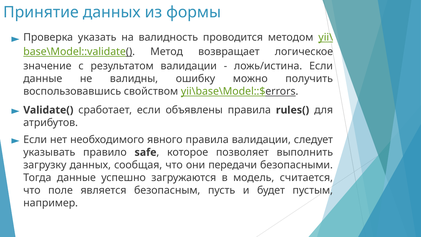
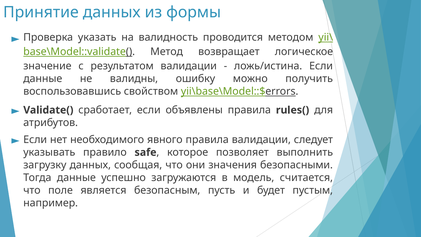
передачи: передачи -> значения
